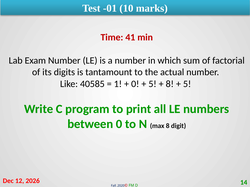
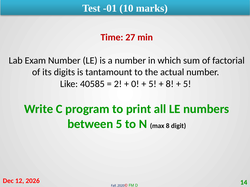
41: 41 -> 27
1: 1 -> 2
between 0: 0 -> 5
